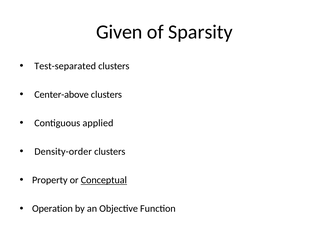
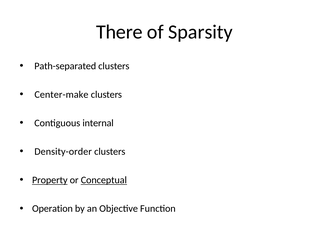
Given: Given -> There
Test-separated: Test-separated -> Path-separated
Center-above: Center-above -> Center-make
applied: applied -> internal
Property underline: none -> present
